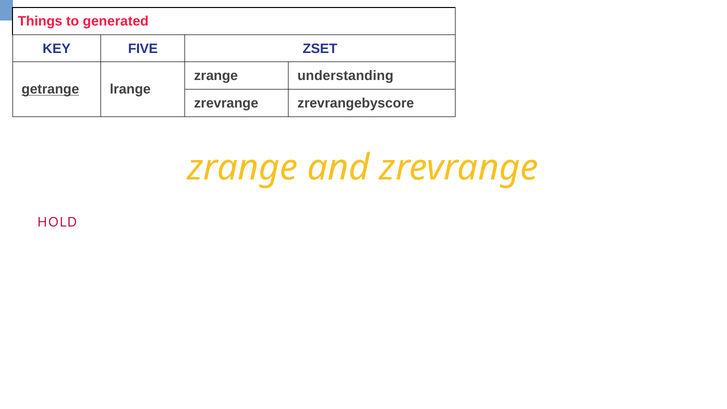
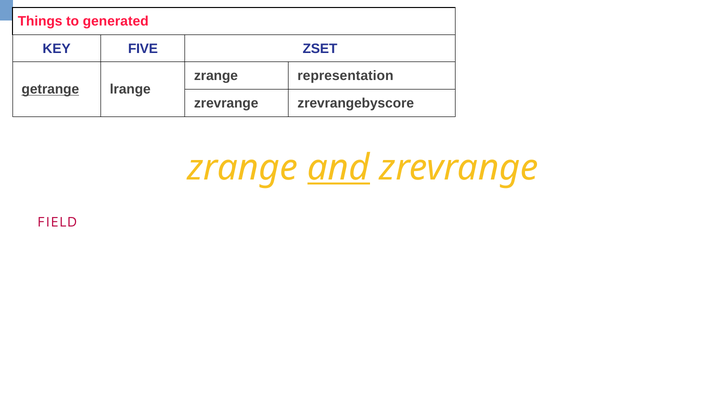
understanding: understanding -> representation
and underline: none -> present
HOLD: HOLD -> FIELD
